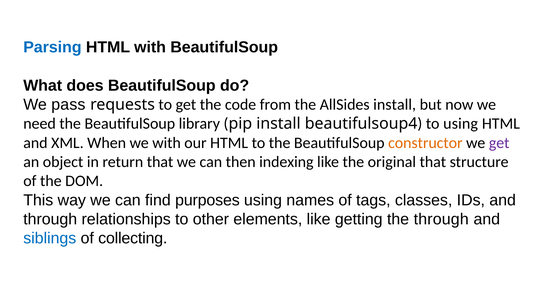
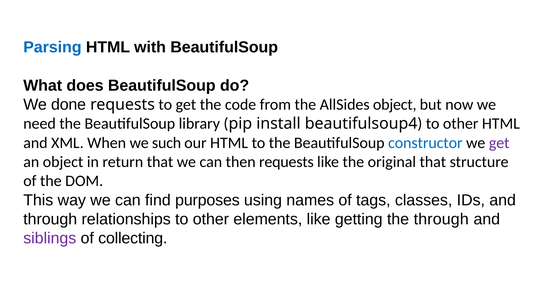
pass: pass -> done
AllSides install: install -> object
using at (461, 124): using -> other
we with: with -> such
constructor colour: orange -> blue
then indexing: indexing -> requests
siblings colour: blue -> purple
